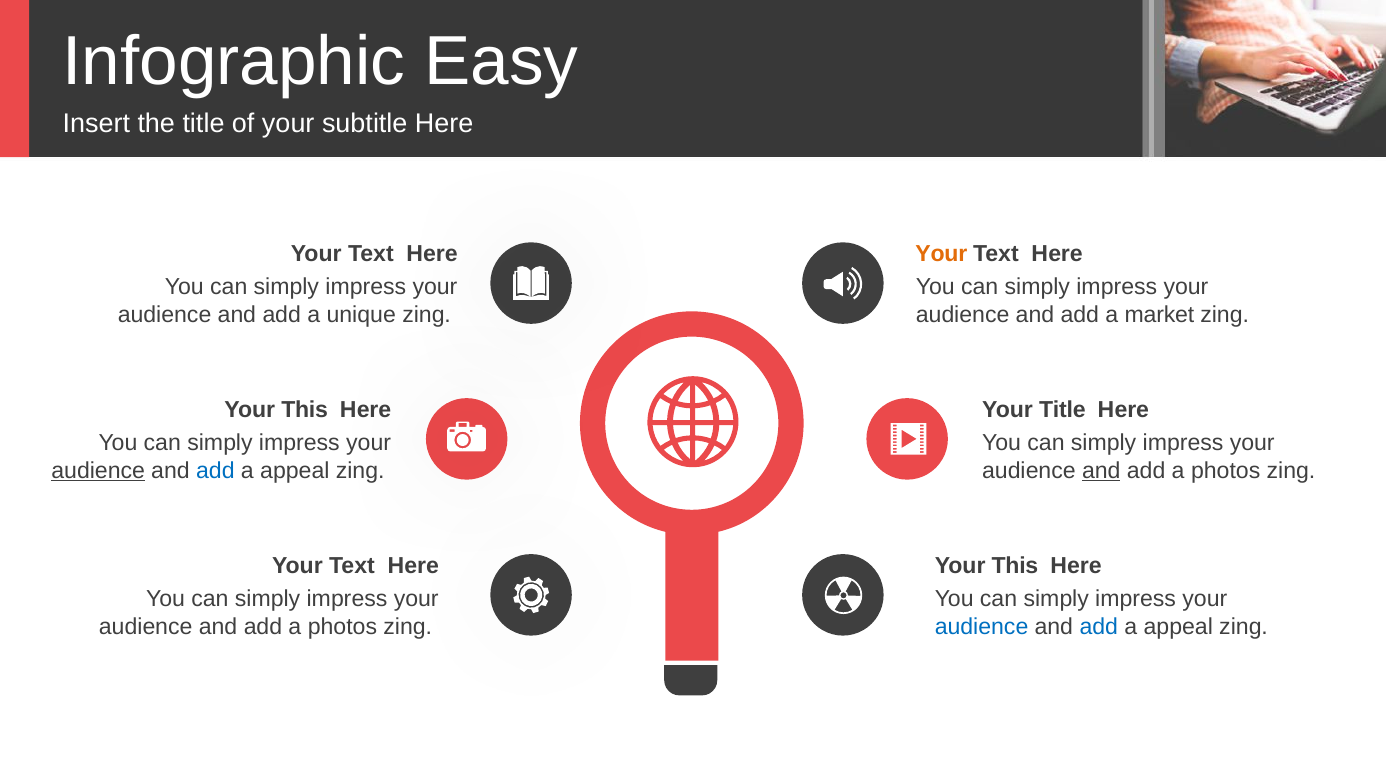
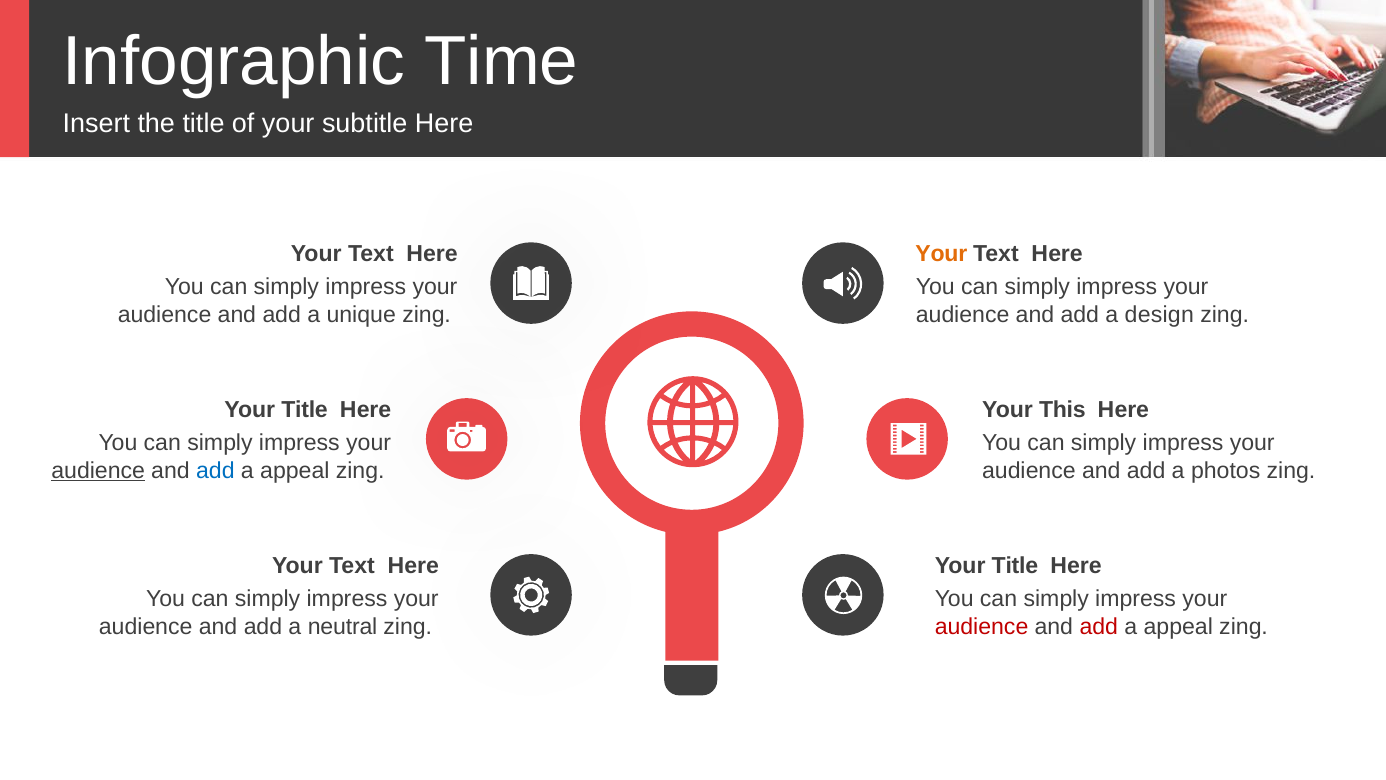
Easy: Easy -> Time
market: market -> design
This at (305, 410): This -> Title
Your Title: Title -> This
and at (1101, 471) underline: present -> none
This at (1015, 566): This -> Title
photos at (342, 626): photos -> neutral
audience at (982, 626) colour: blue -> red
add at (1099, 626) colour: blue -> red
